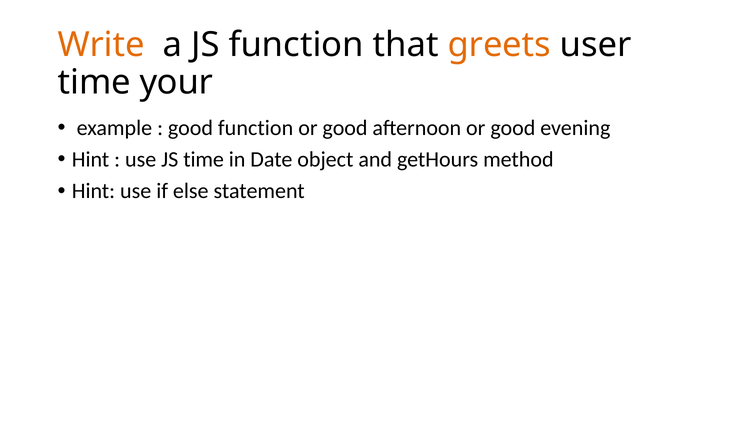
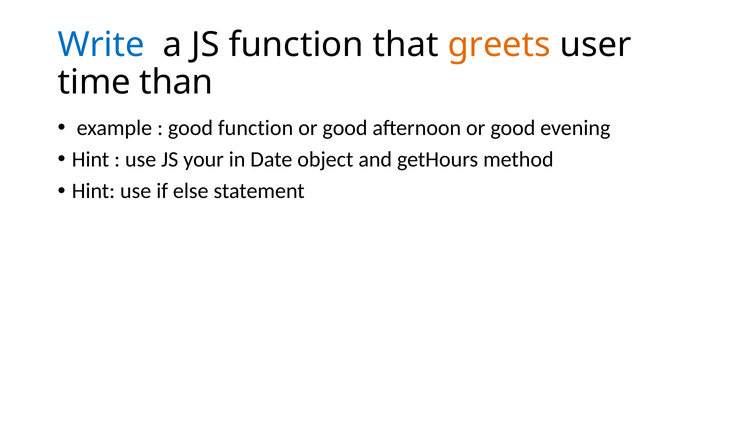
Write colour: orange -> blue
your: your -> than
JS time: time -> your
